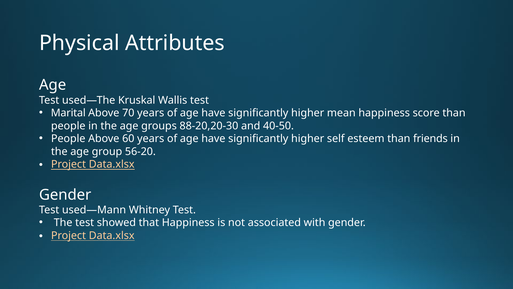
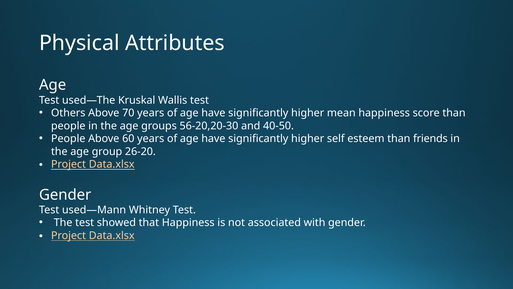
Marital: Marital -> Others
88-20,20-30: 88-20,20-30 -> 56-20,20-30
56-20: 56-20 -> 26-20
